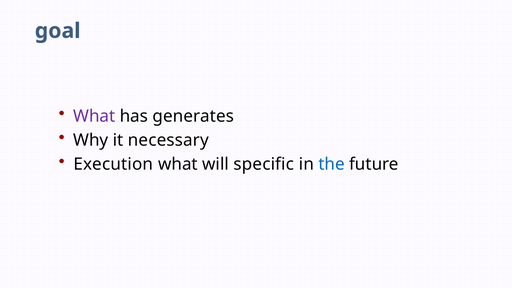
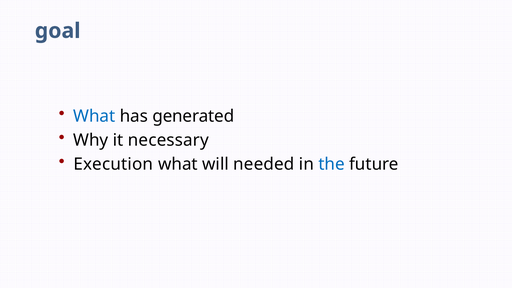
What at (94, 116) colour: purple -> blue
generates: generates -> generated
specific: specific -> needed
